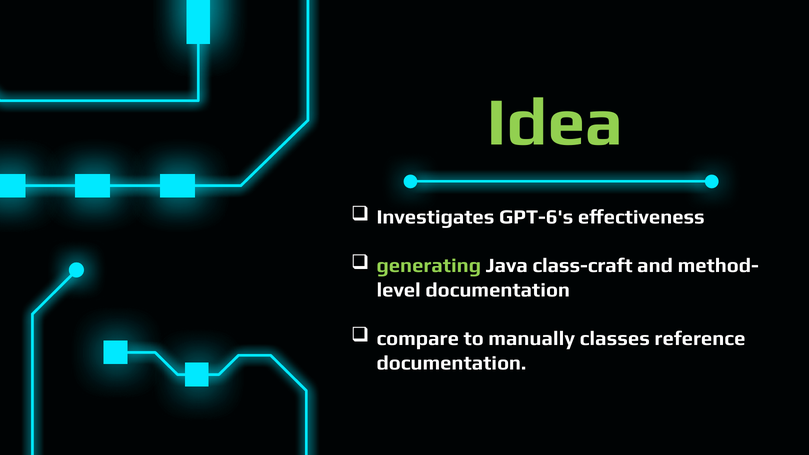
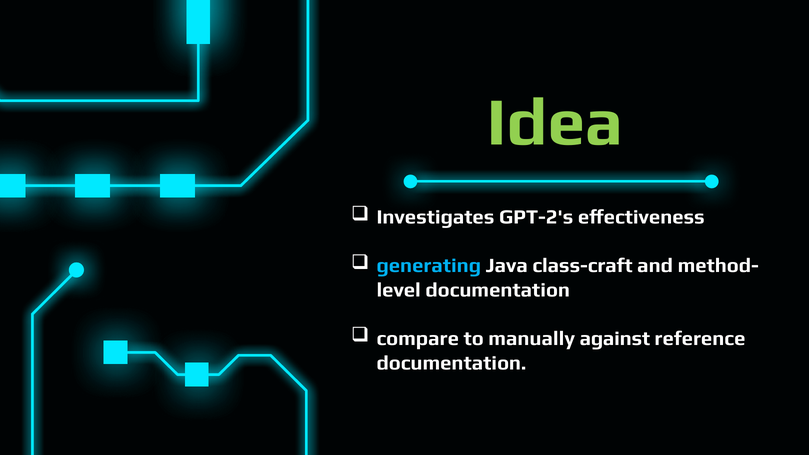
GPT-6's: GPT-6's -> GPT-2's
generating colour: light green -> light blue
classes: classes -> against
